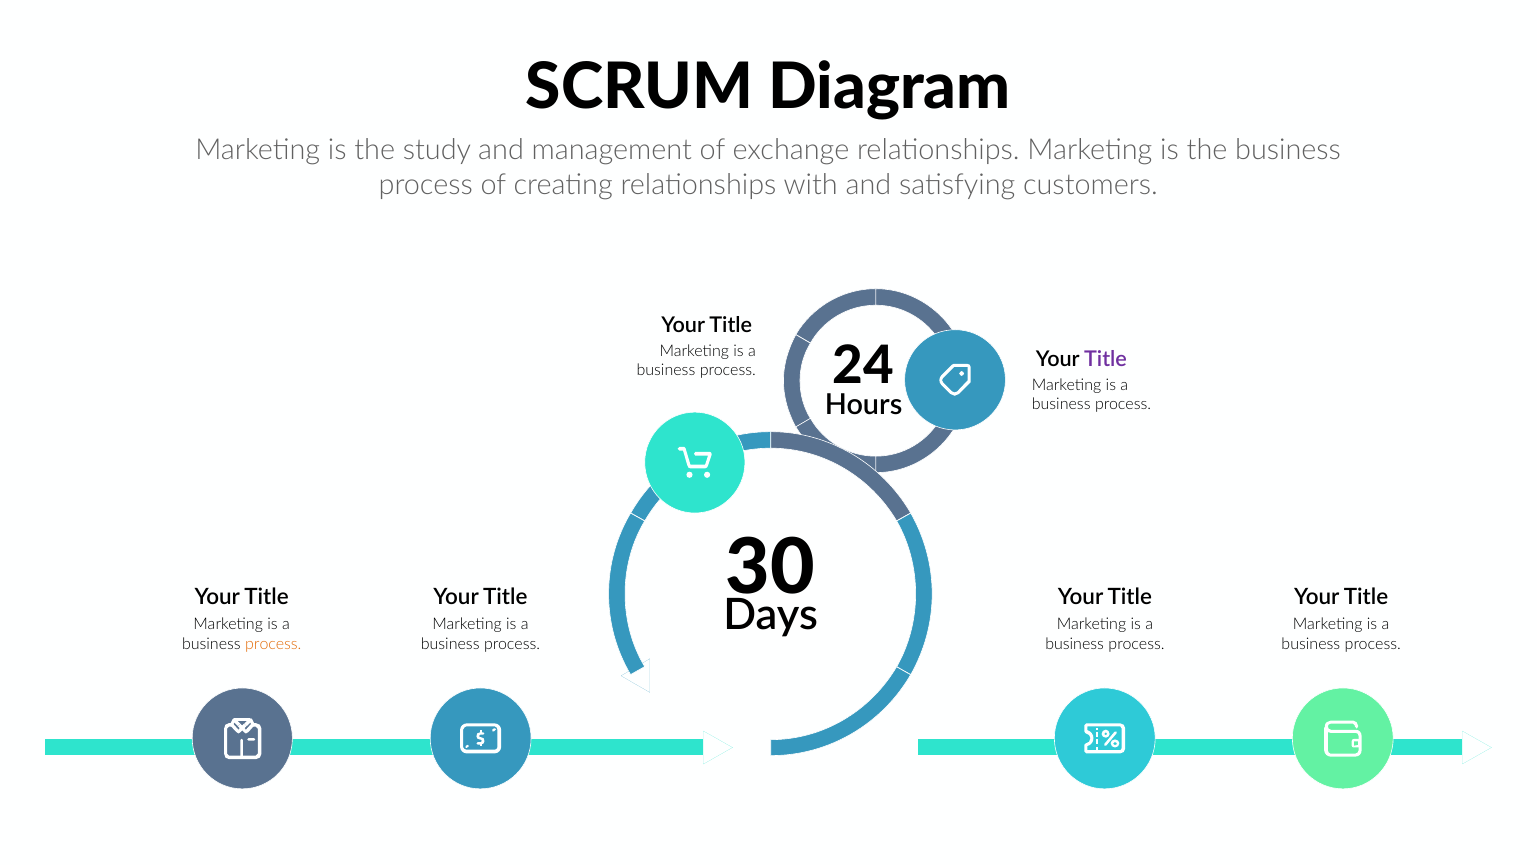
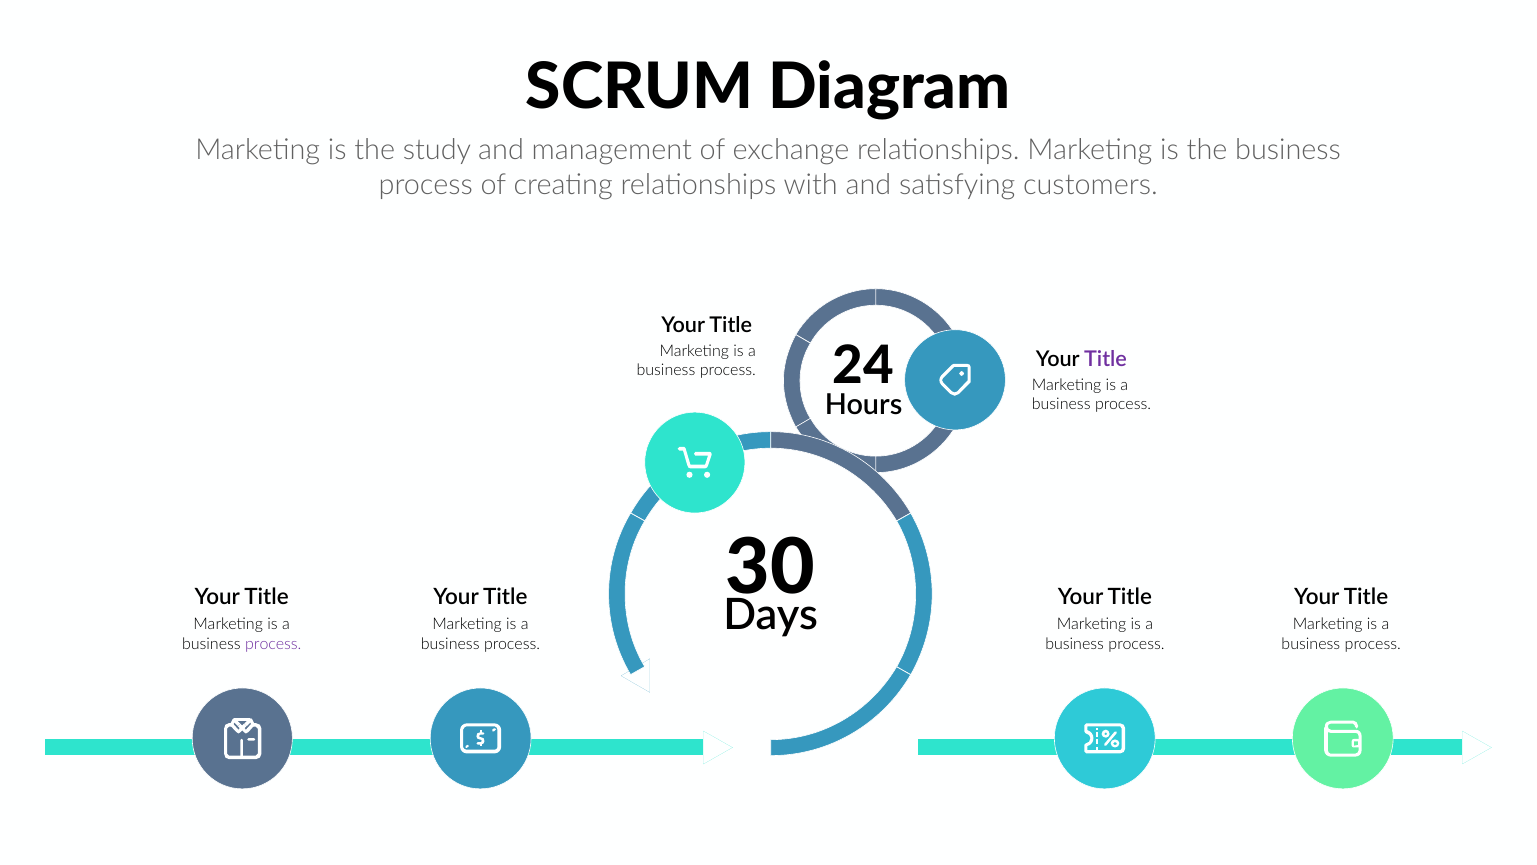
process at (273, 644) colour: orange -> purple
